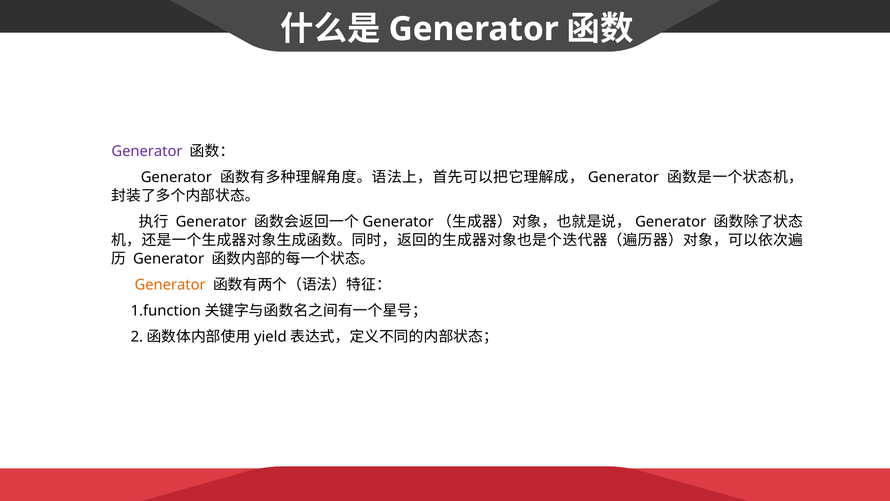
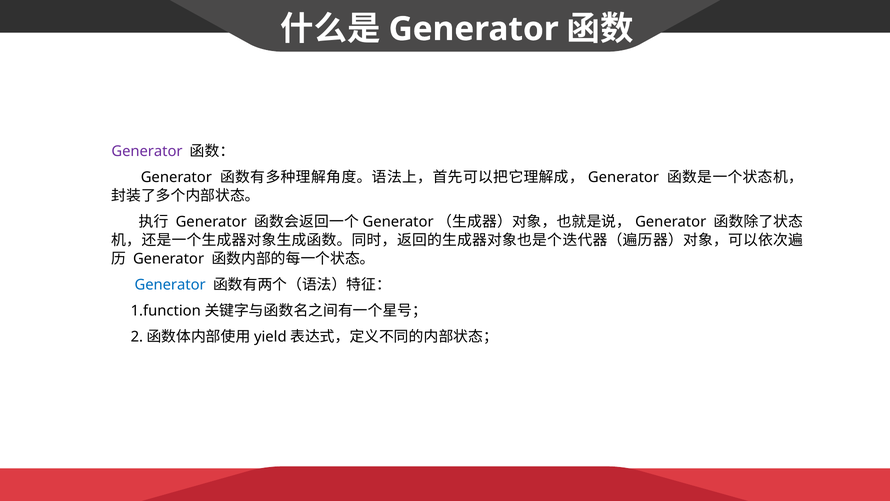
Generator at (170, 285) colour: orange -> blue
